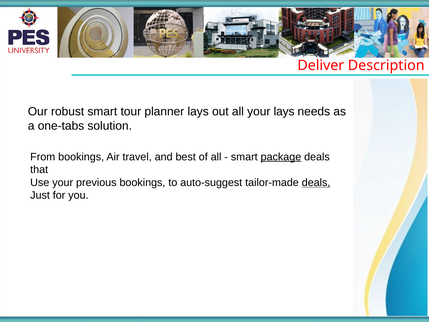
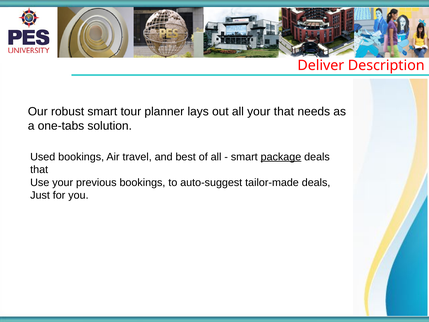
your lays: lays -> that
From: From -> Used
deals at (316, 182) underline: present -> none
